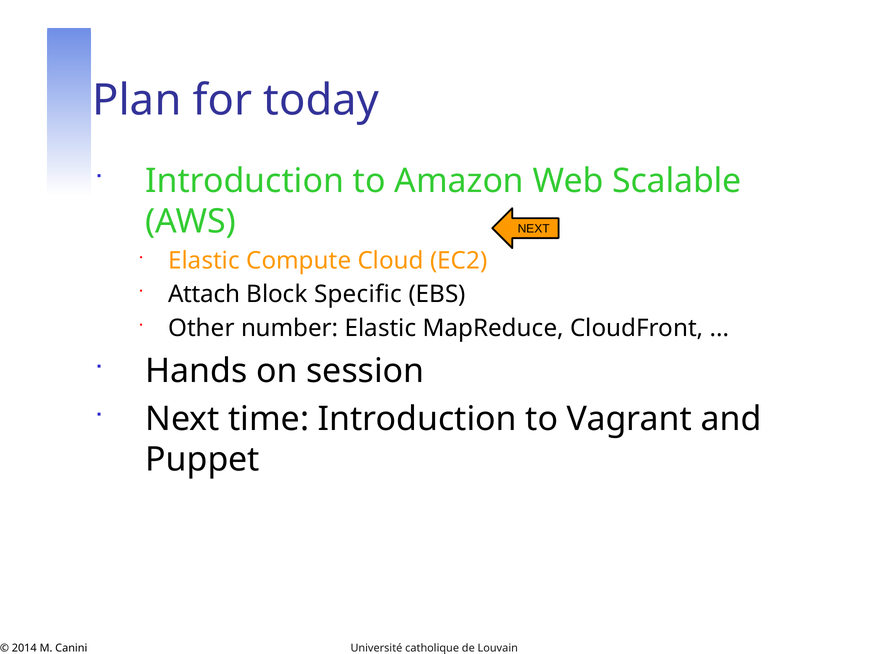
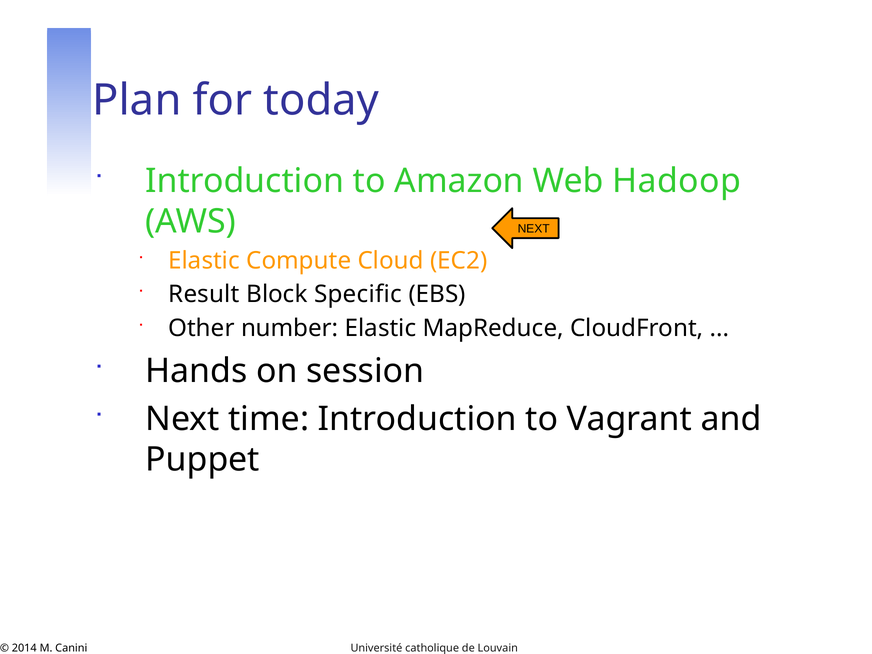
Scalable: Scalable -> Hadoop
Attach: Attach -> Result
